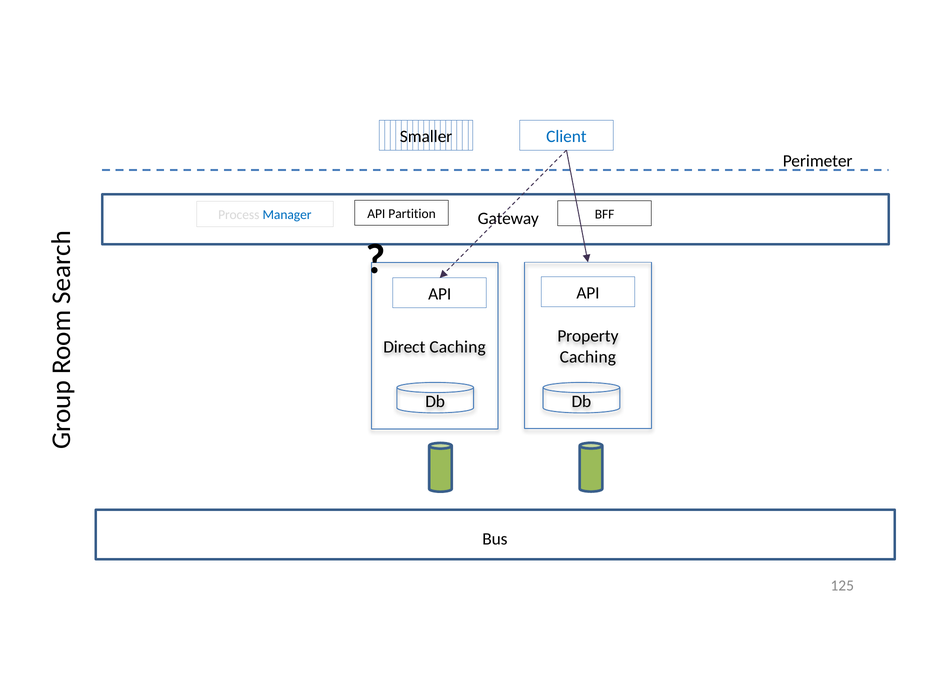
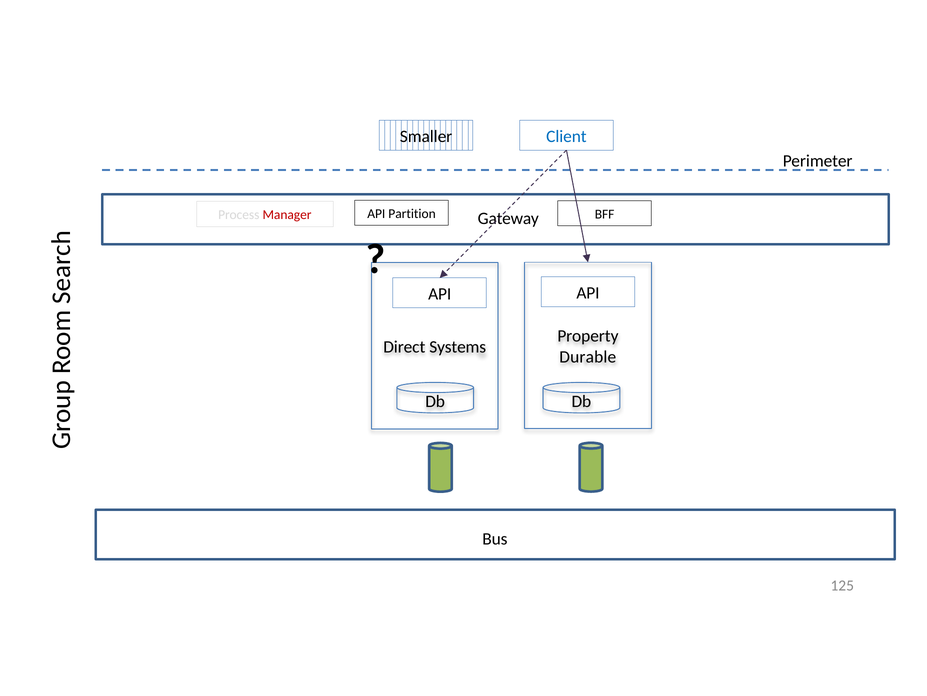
Manager colour: blue -> red
Direct Caching: Caching -> Systems
Caching at (588, 357): Caching -> Durable
